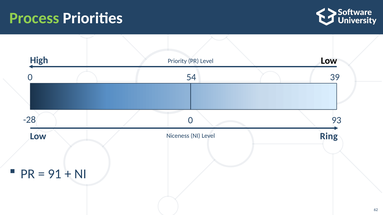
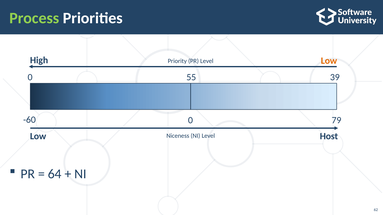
Low at (329, 61) colour: black -> orange
54: 54 -> 55
-28: -28 -> -60
93: 93 -> 79
Ring: Ring -> Host
91: 91 -> 64
